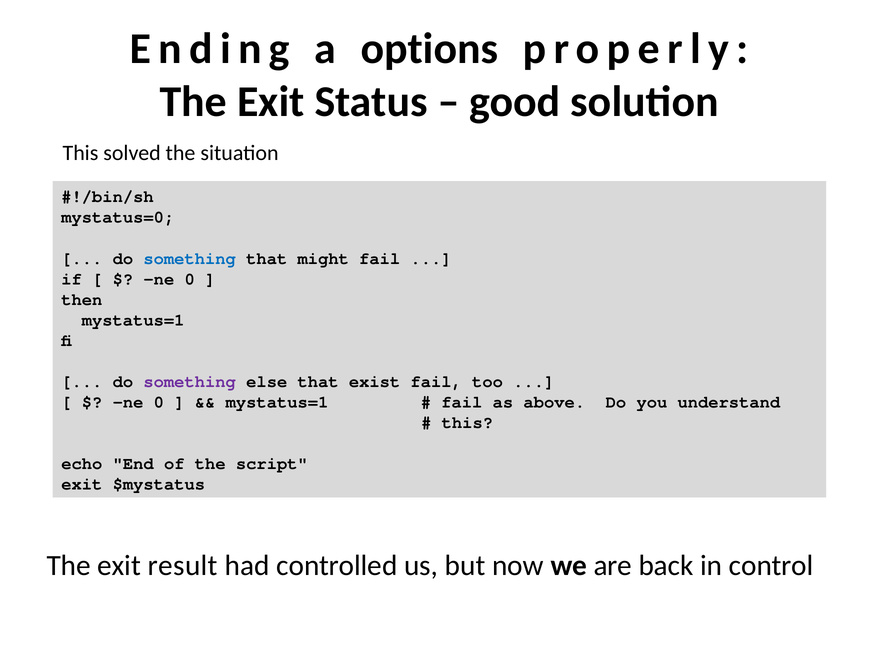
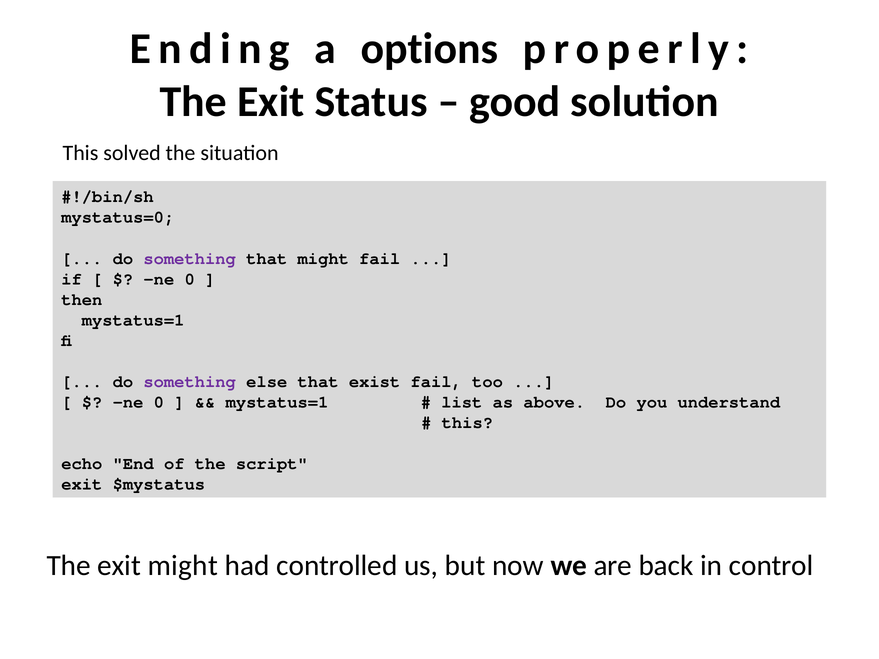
something at (190, 258) colour: blue -> purple
fail at (462, 402): fail -> list
exit result: result -> might
